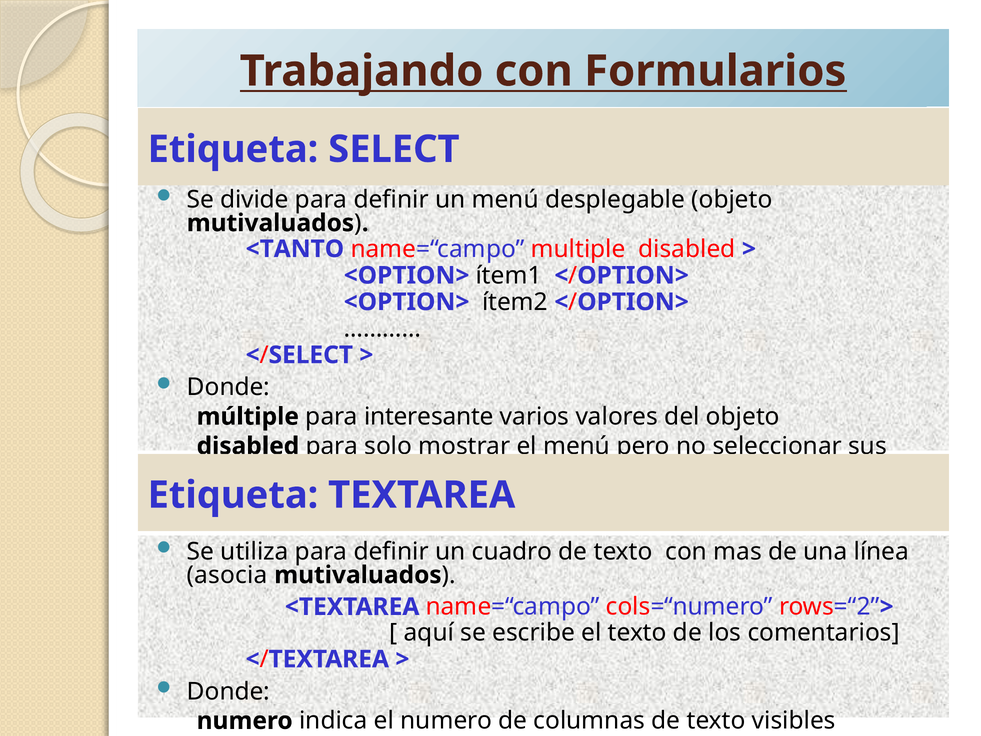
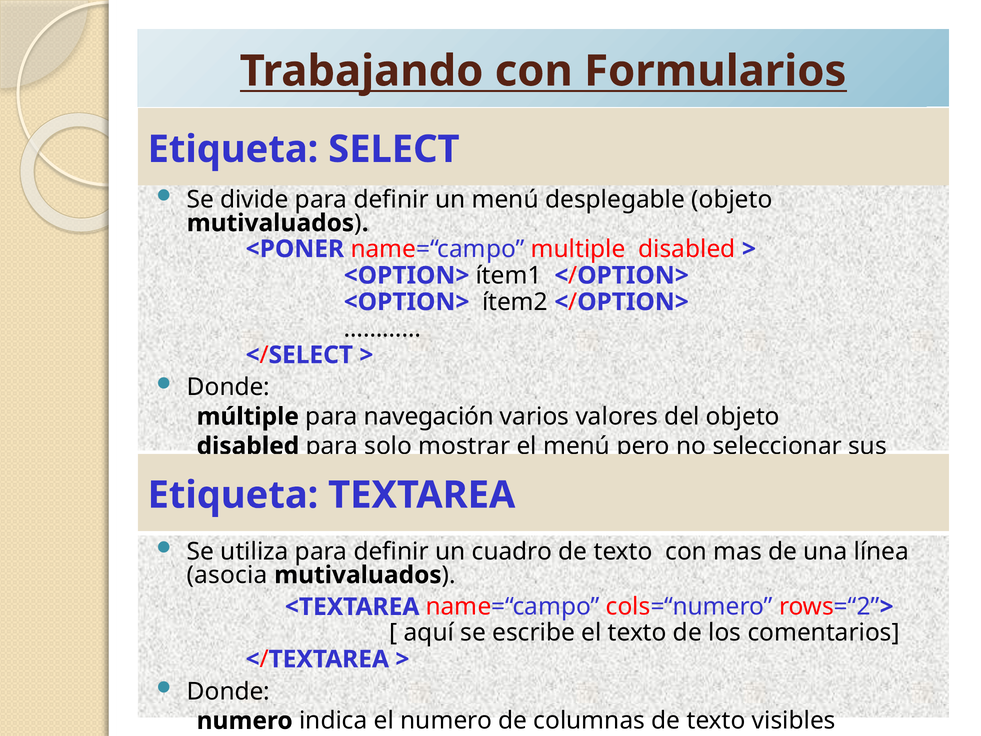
<TANTO: <TANTO -> <PONER
interesante: interesante -> navegación
